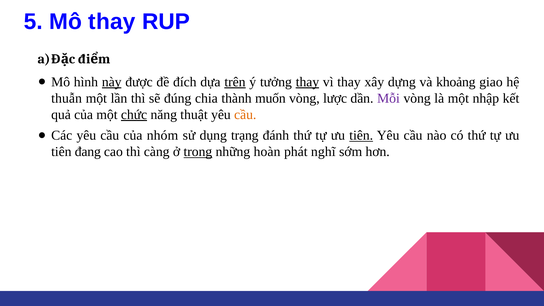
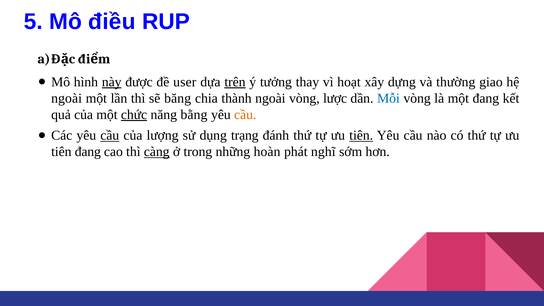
Mô thay: thay -> điều
đích: đích -> user
thay at (307, 82) underline: present -> none
vì thay: thay -> hoạt
khoảng: khoảng -> thường
thuẫn at (67, 98): thuẫn -> ngoài
đúng: đúng -> băng
thành muốn: muốn -> ngoài
Mỗi colour: purple -> blue
một nhập: nhập -> đang
thuật: thuật -> bằng
cầu at (110, 135) underline: none -> present
nhóm: nhóm -> lượng
càng underline: none -> present
trong underline: present -> none
